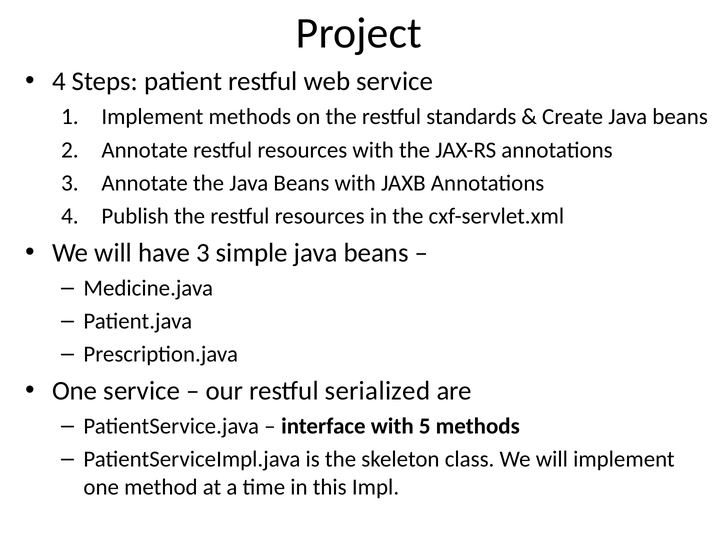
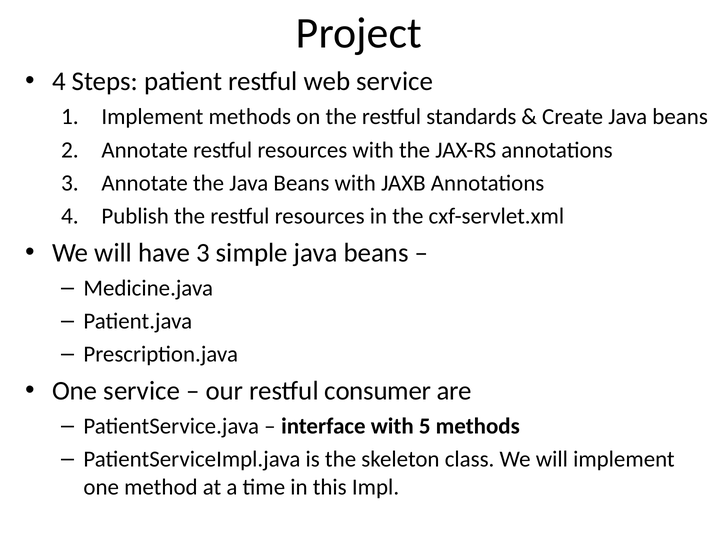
serialized: serialized -> consumer
